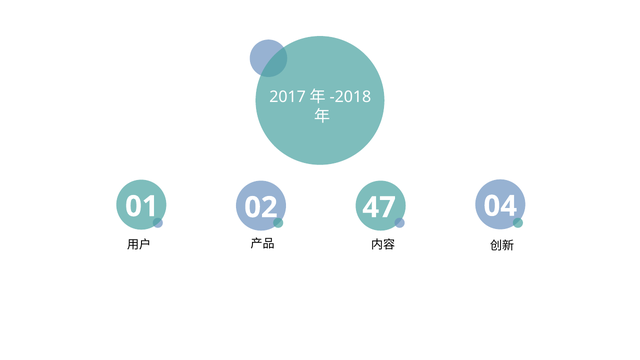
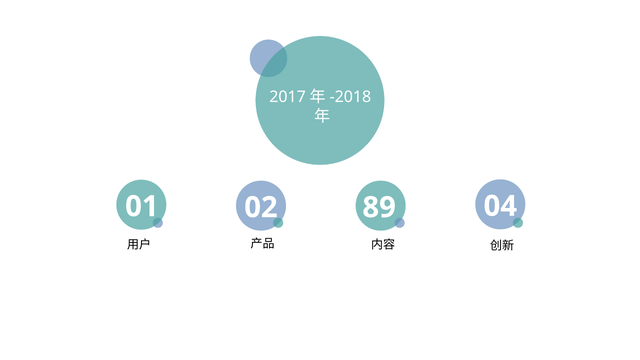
47: 47 -> 89
